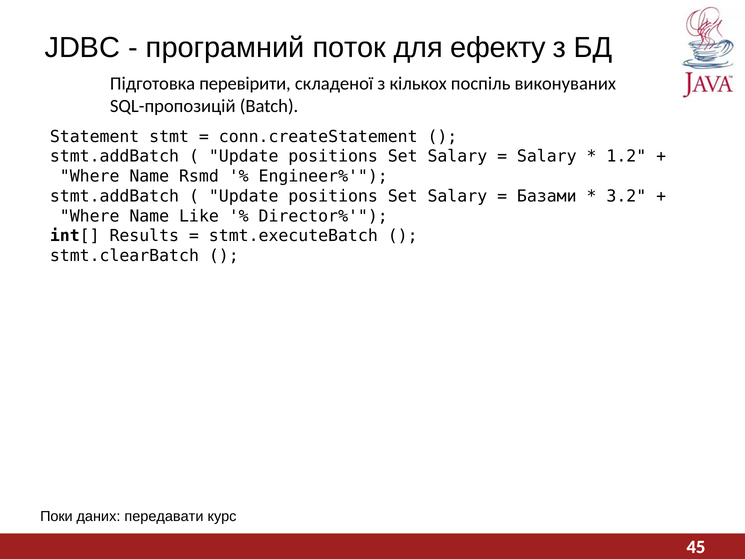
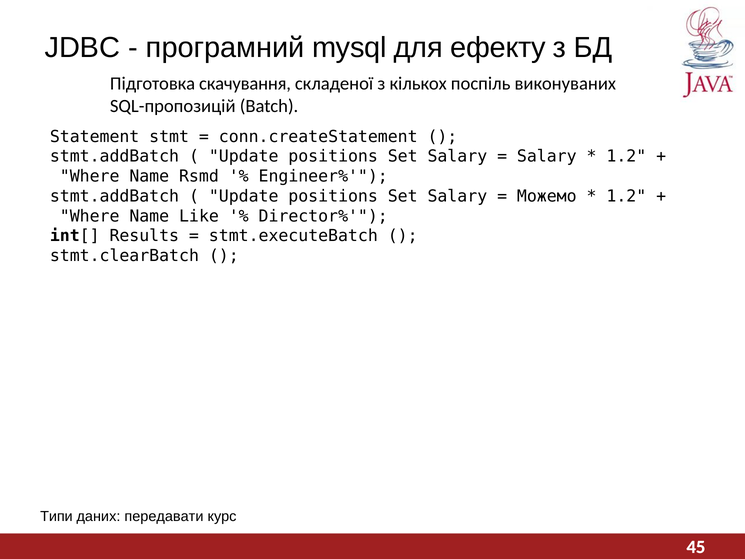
поток: поток -> mysql
перевірити: перевірити -> скачування
Базами: Базами -> Можемо
3.2 at (626, 196): 3.2 -> 1.2
Поки: Поки -> Типи
